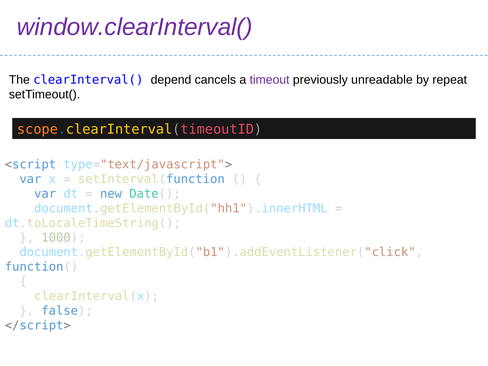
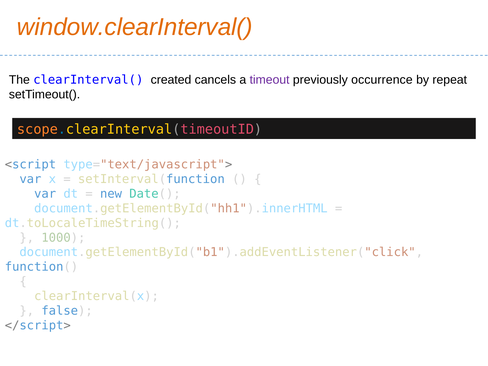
window.clearInterval( colour: purple -> orange
depend: depend -> created
unreadable: unreadable -> occurrence
